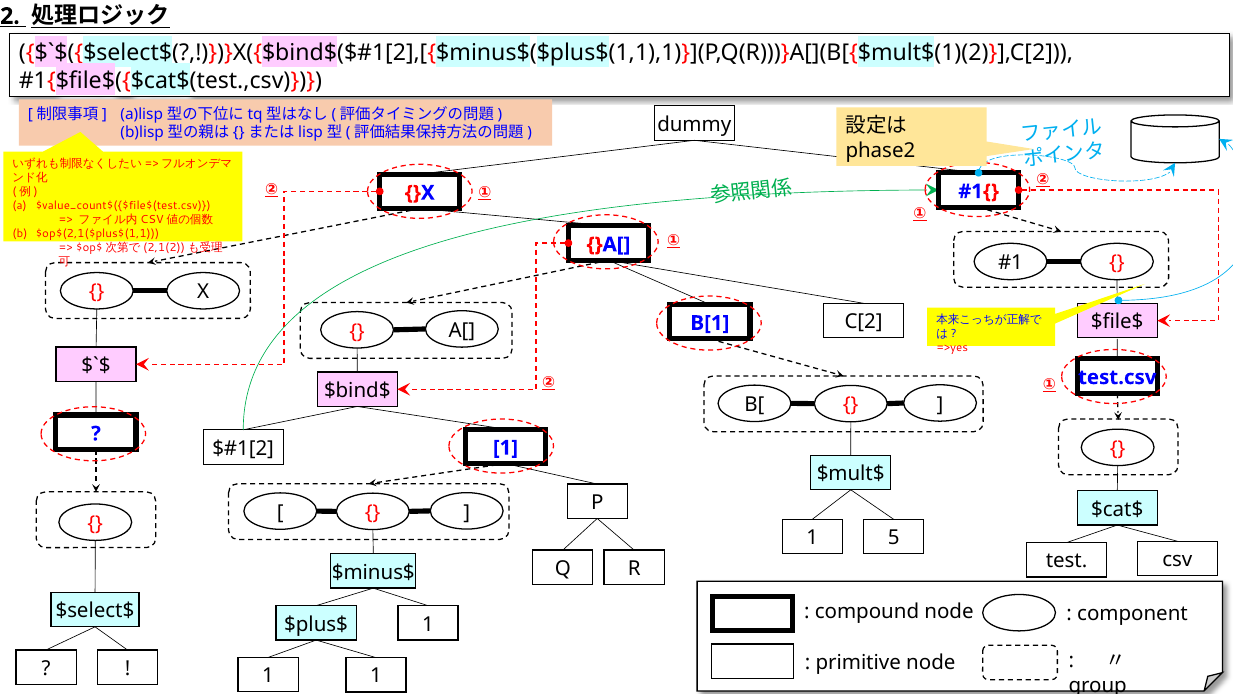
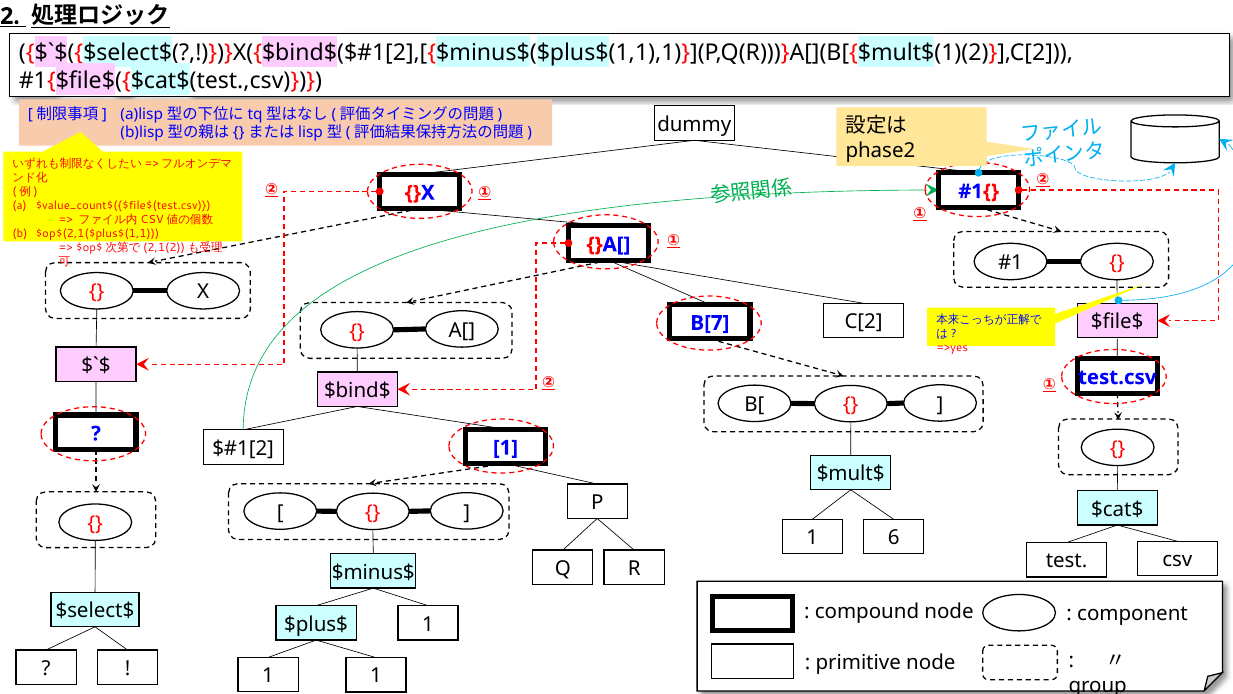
B[1: B[1 -> B[7
5: 5 -> 6
